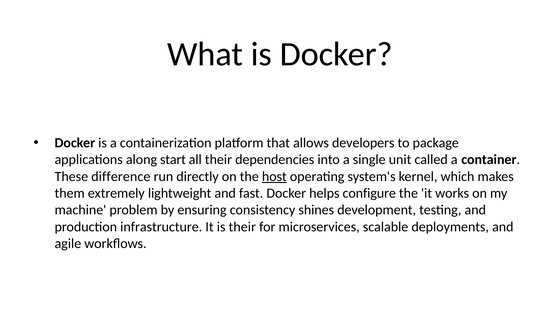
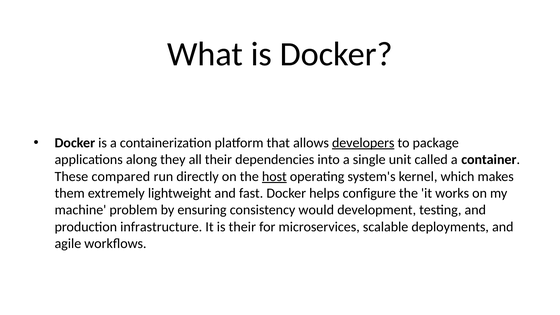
developers underline: none -> present
start: start -> they
difference: difference -> compared
shines: shines -> would
